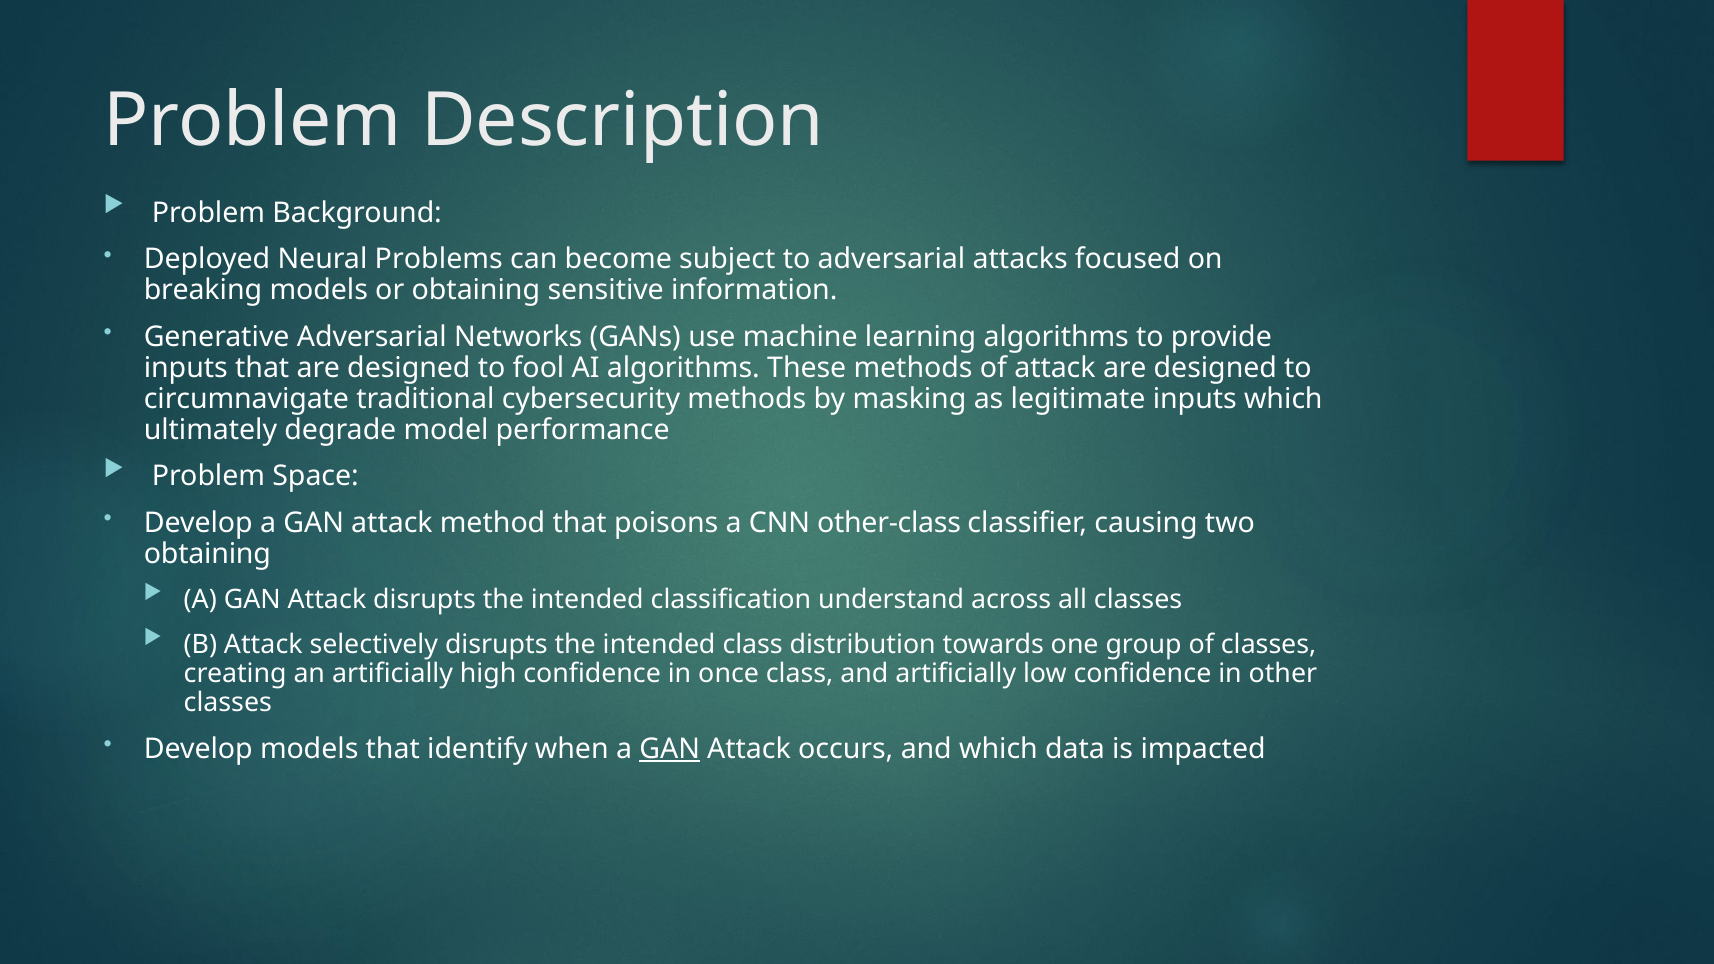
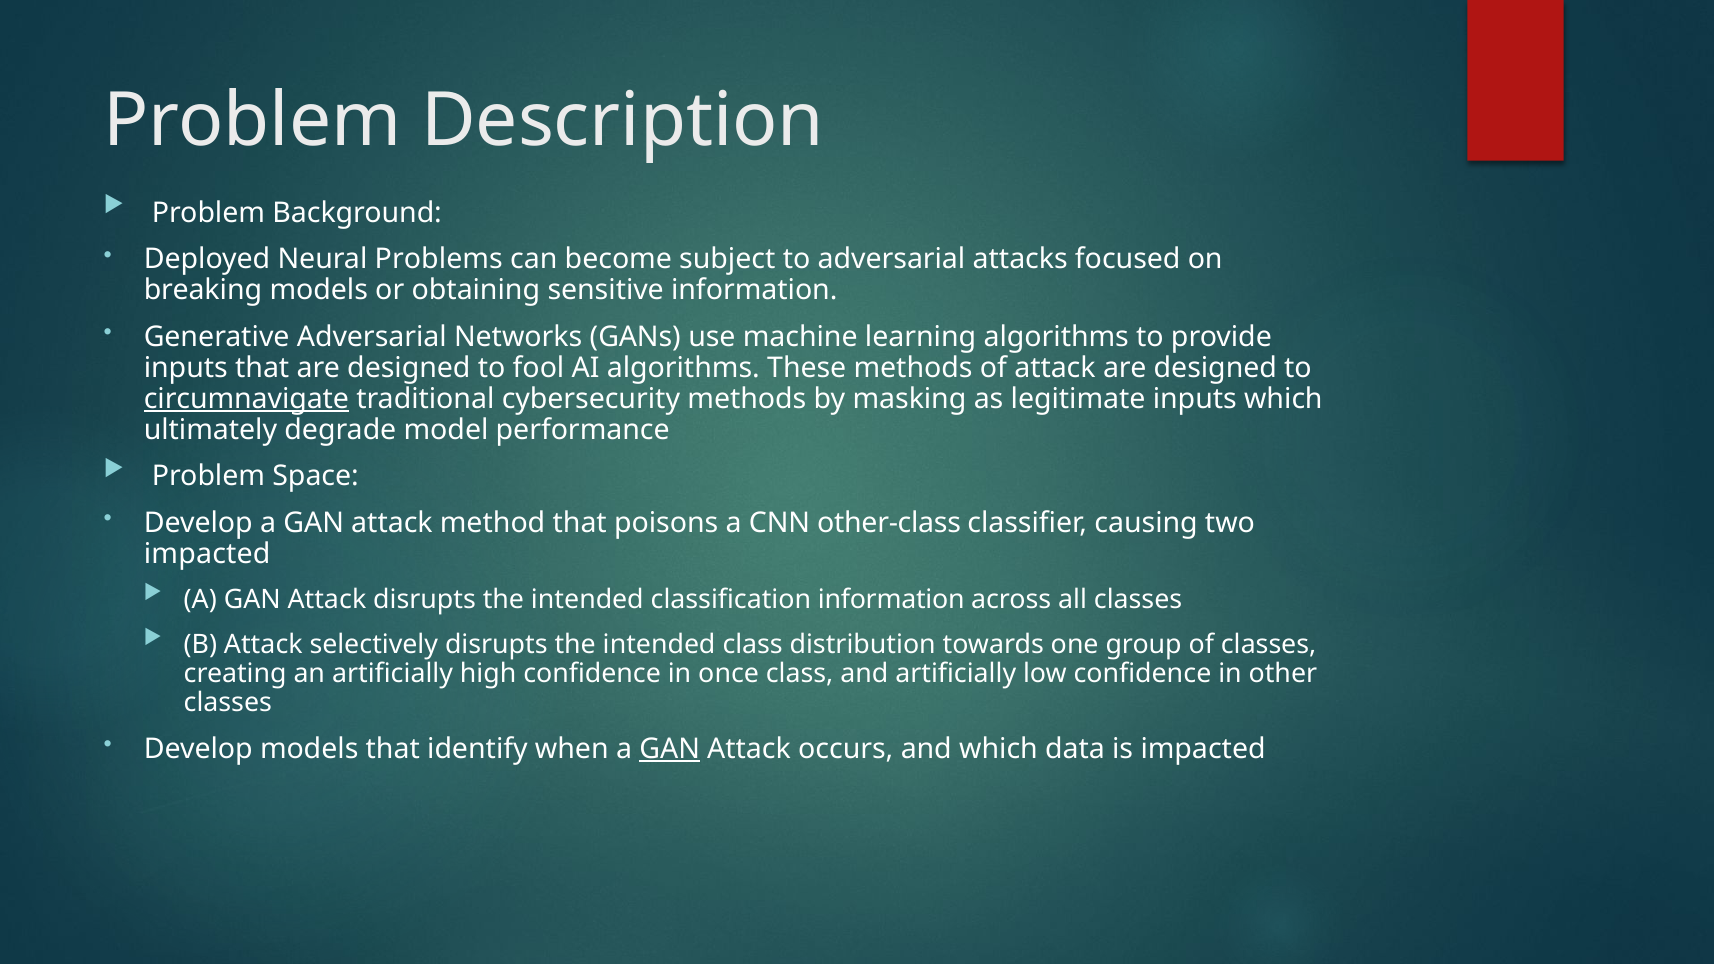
circumnavigate underline: none -> present
obtaining at (207, 554): obtaining -> impacted
classification understand: understand -> information
